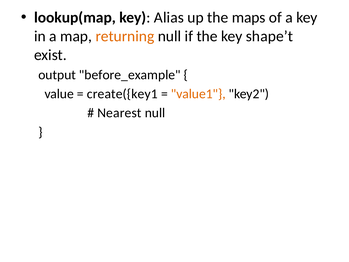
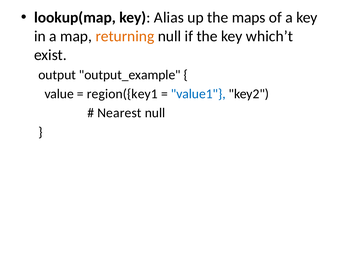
shape’t: shape’t -> which’t
before_example: before_example -> output_example
create({key1: create({key1 -> region({key1
value1 colour: orange -> blue
